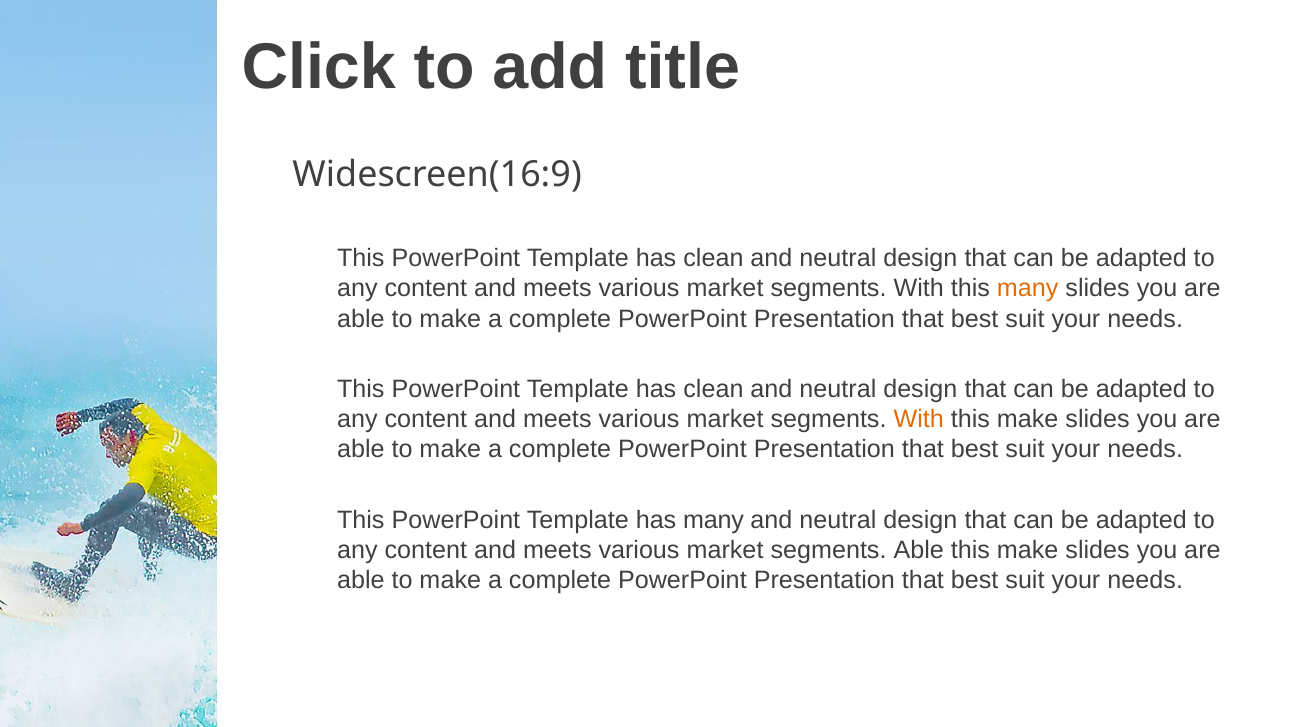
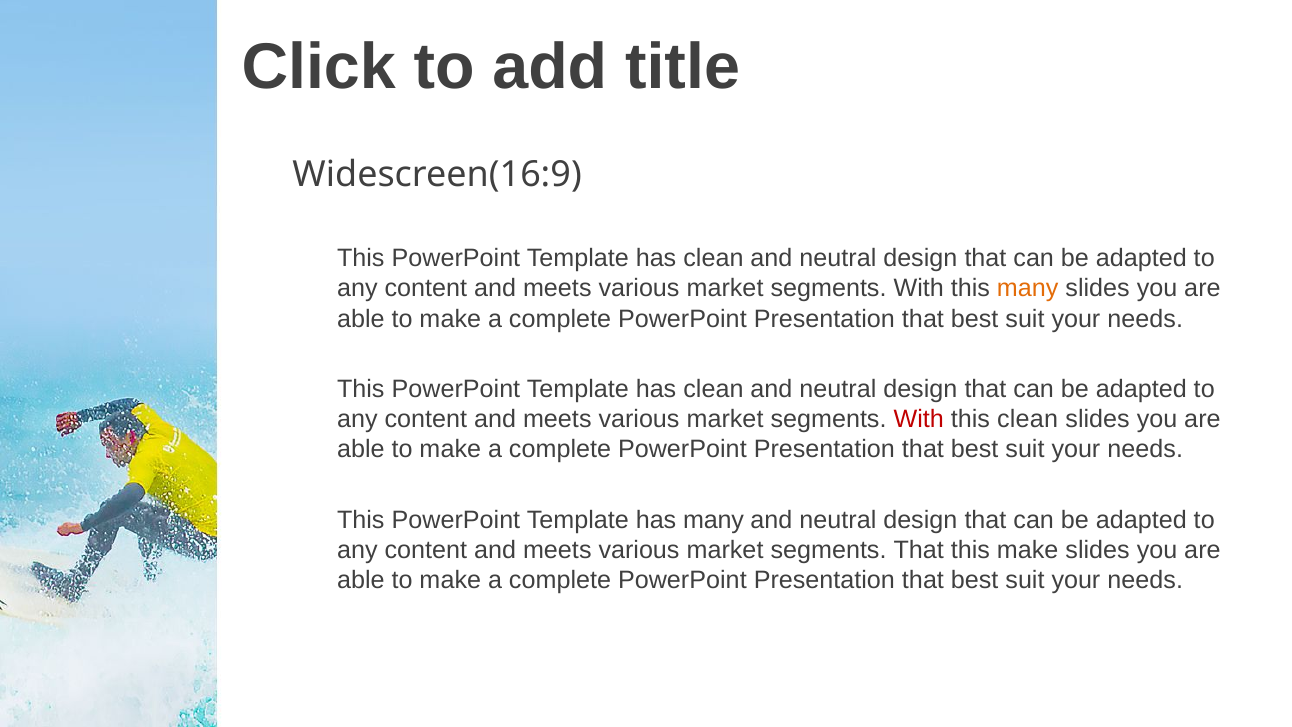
With at (919, 419) colour: orange -> red
make at (1028, 419): make -> clean
segments Able: Able -> That
